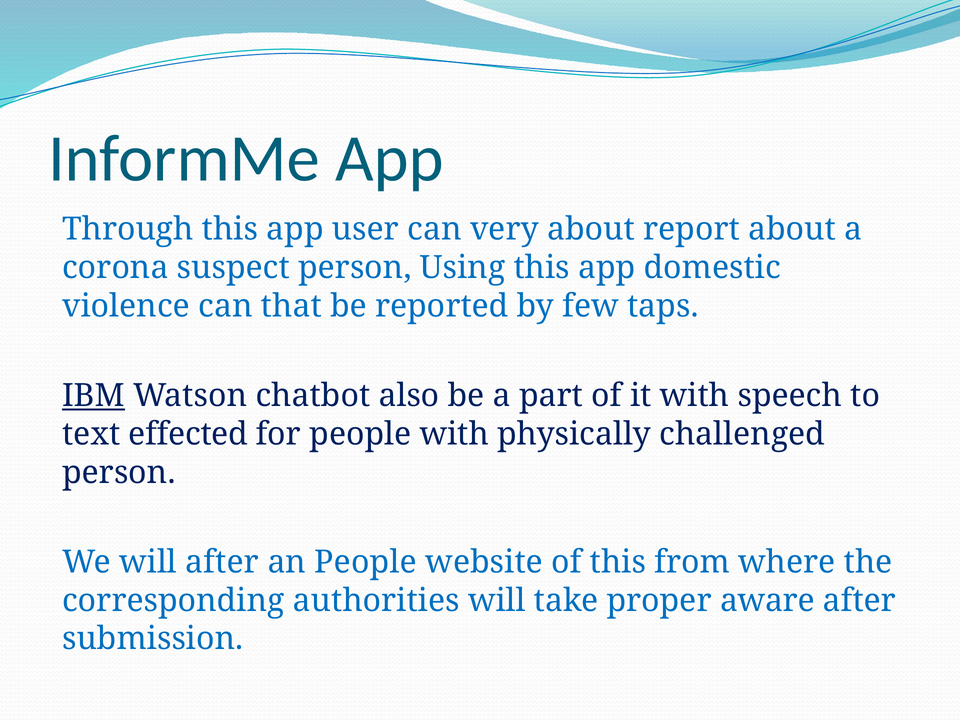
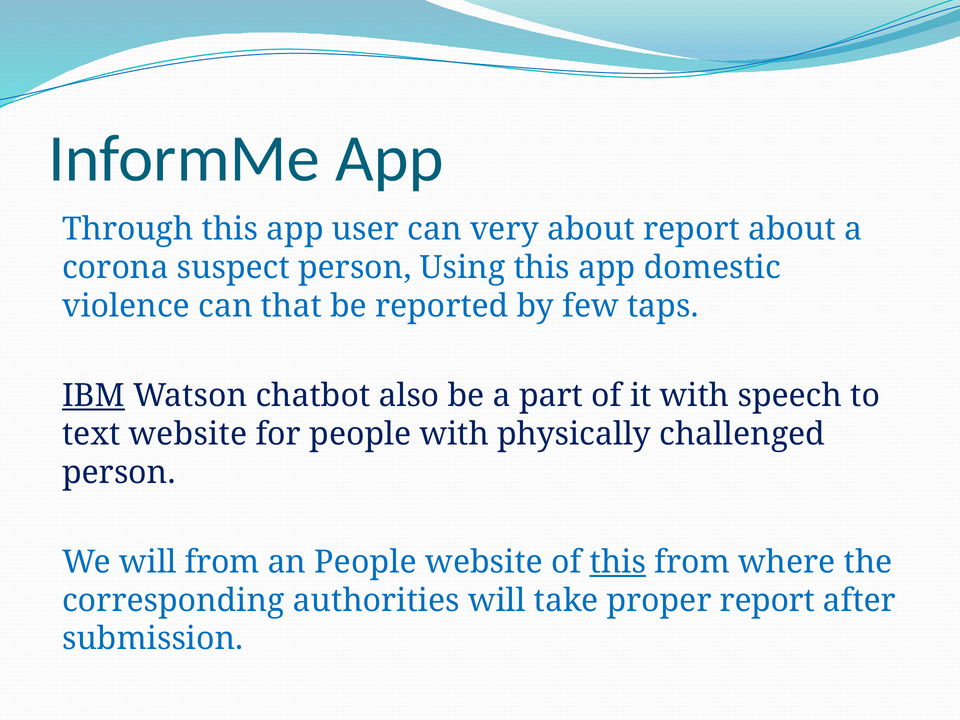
text effected: effected -> website
will after: after -> from
this at (618, 562) underline: none -> present
proper aware: aware -> report
